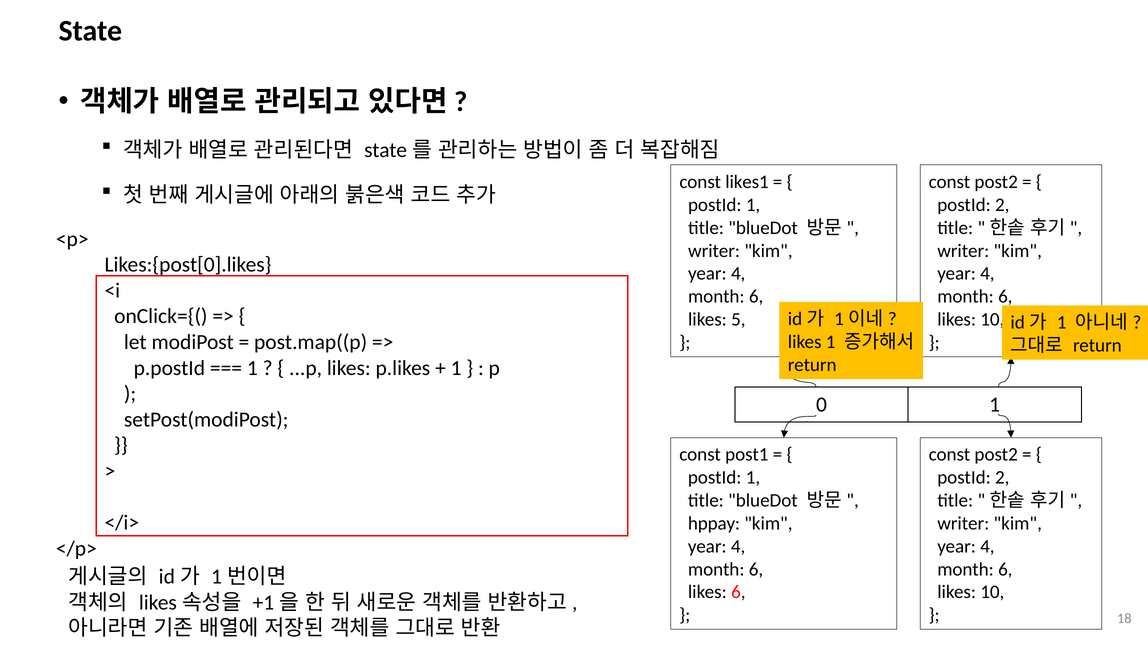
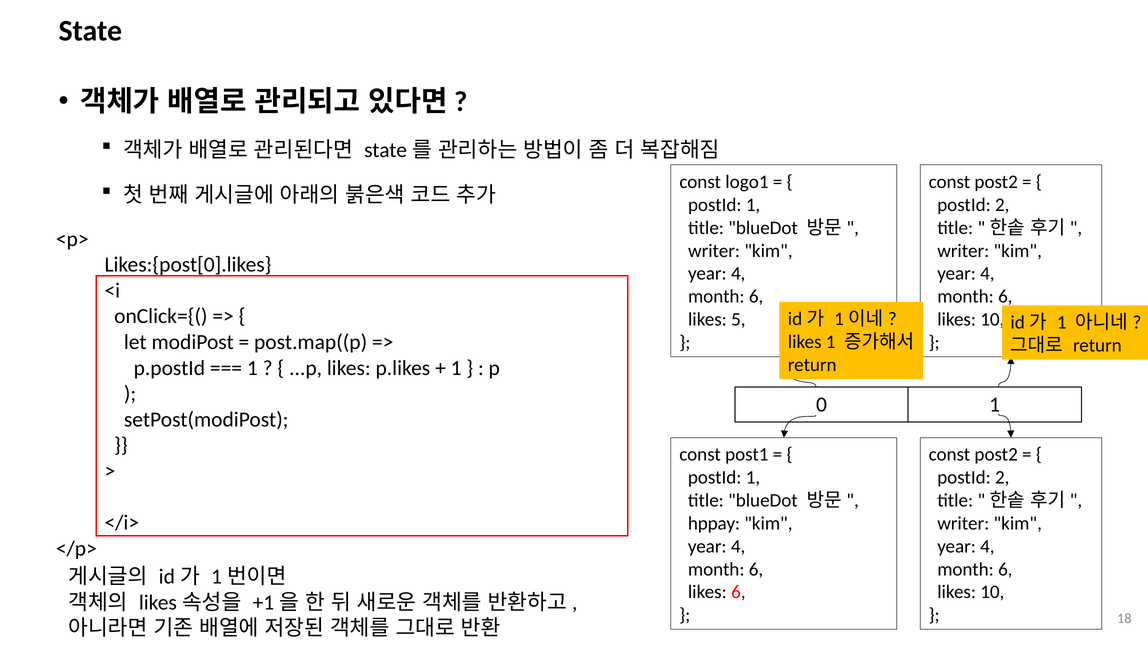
likes1: likes1 -> logo1
